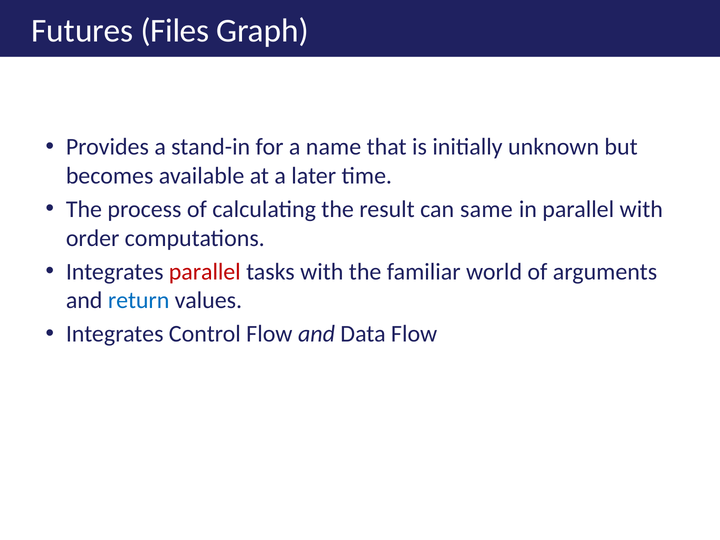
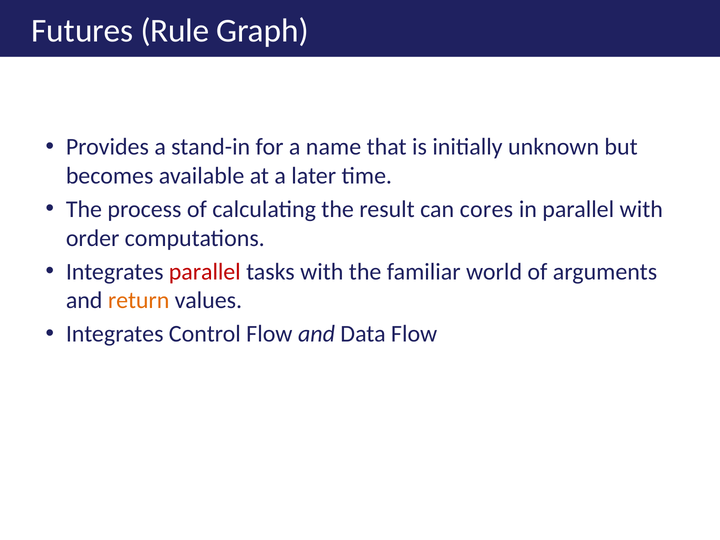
Files: Files -> Rule
same: same -> cores
return colour: blue -> orange
